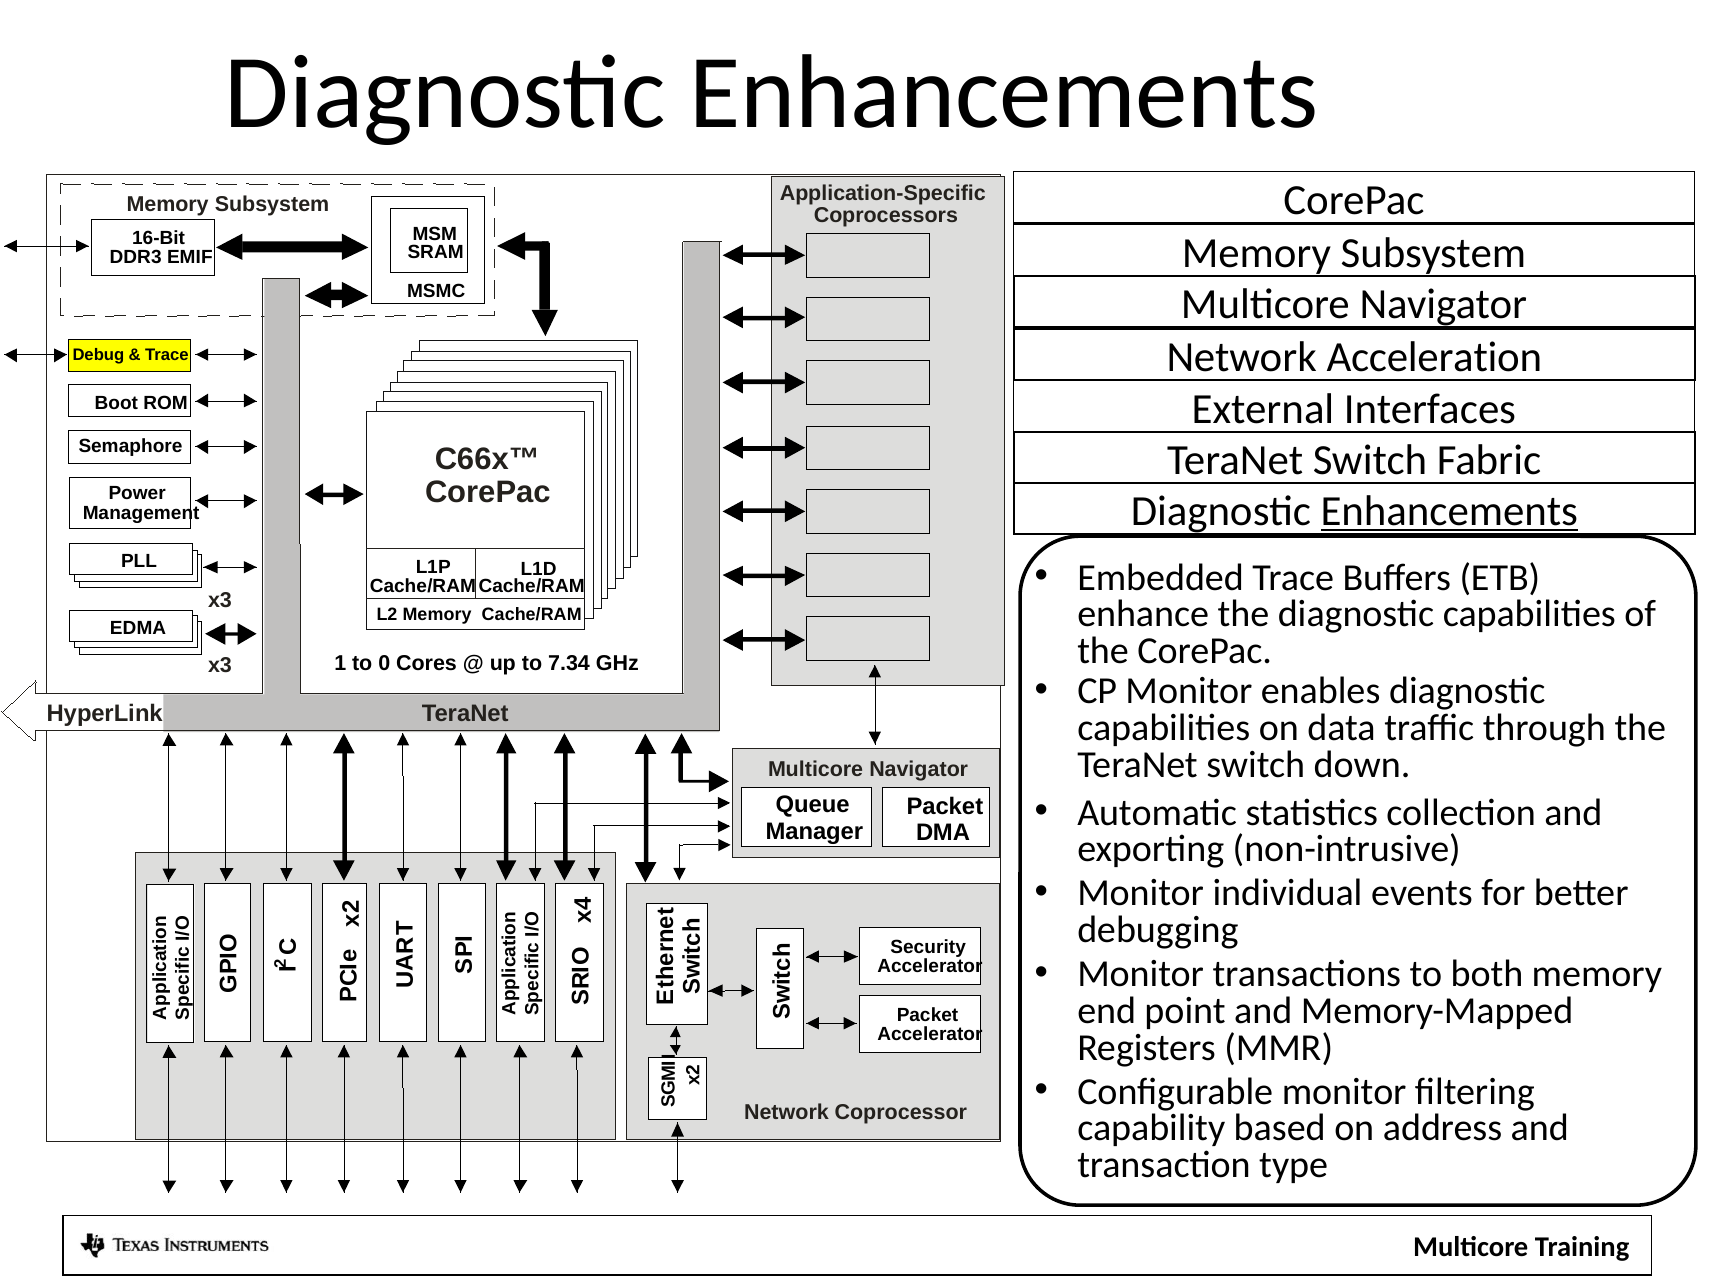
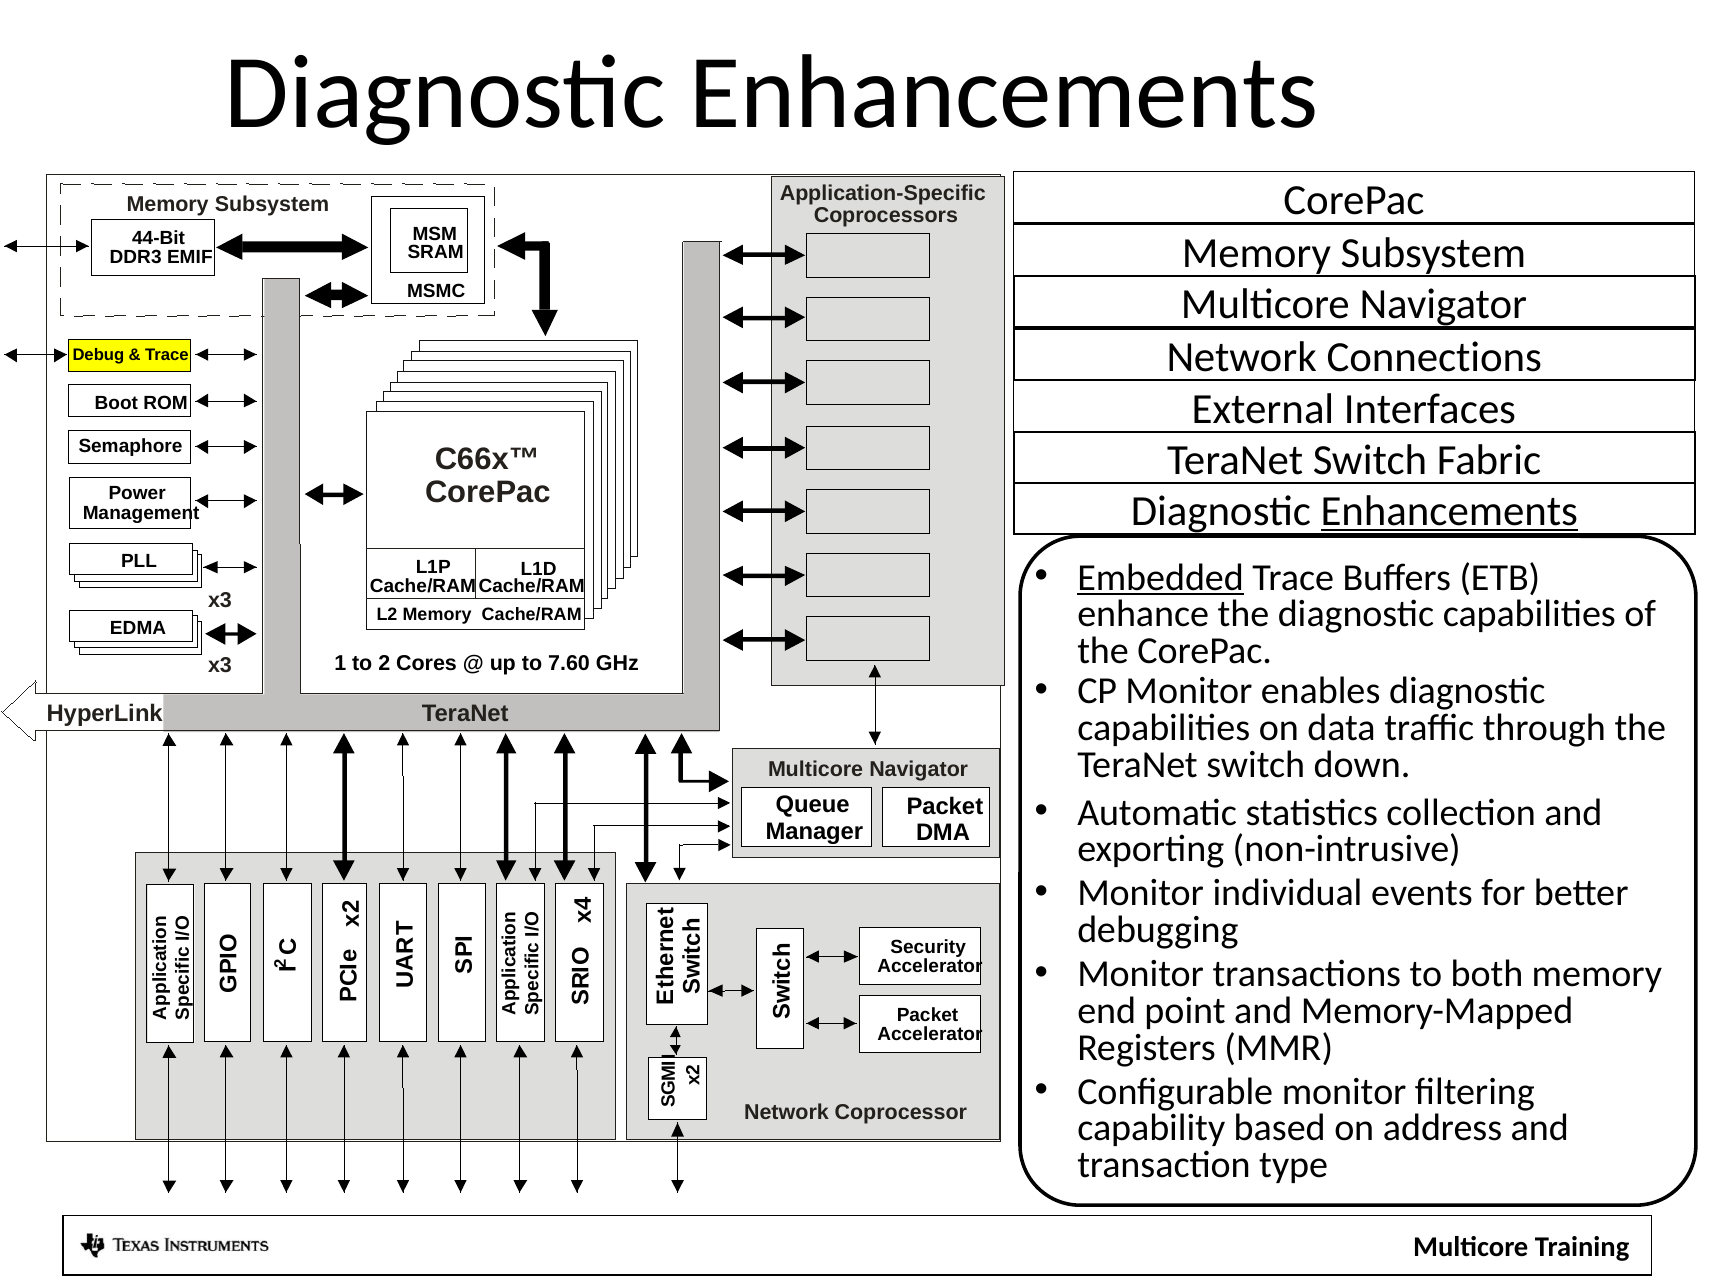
16-Bit: 16-Bit -> 44-Bit
Acceleration: Acceleration -> Connections
Embedded underline: none -> present
to 0: 0 -> 2
7.34: 7.34 -> 7.60
